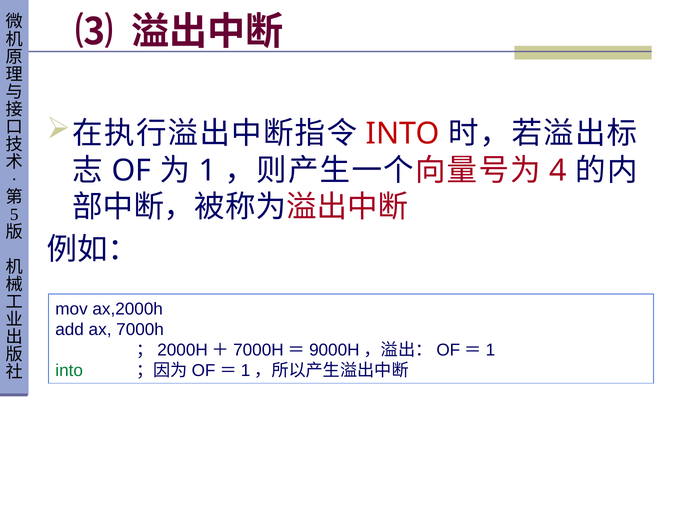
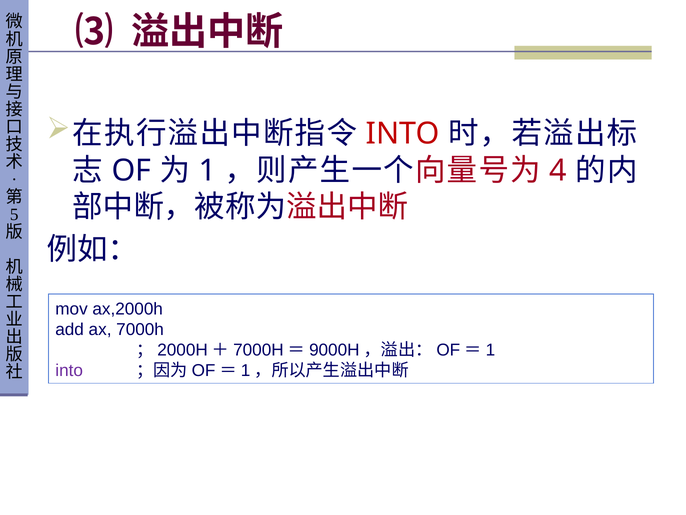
into at (69, 370) colour: green -> purple
